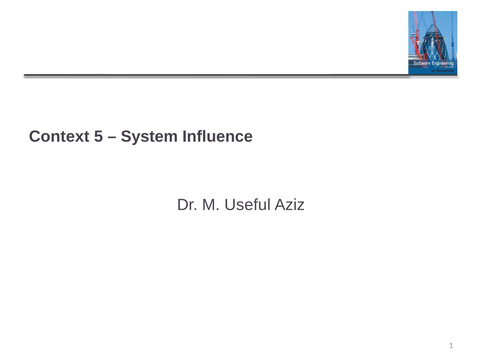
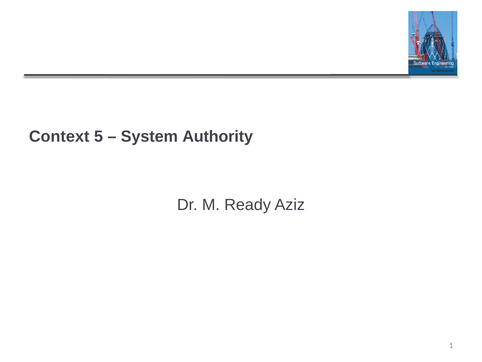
Influence: Influence -> Authority
Useful: Useful -> Ready
